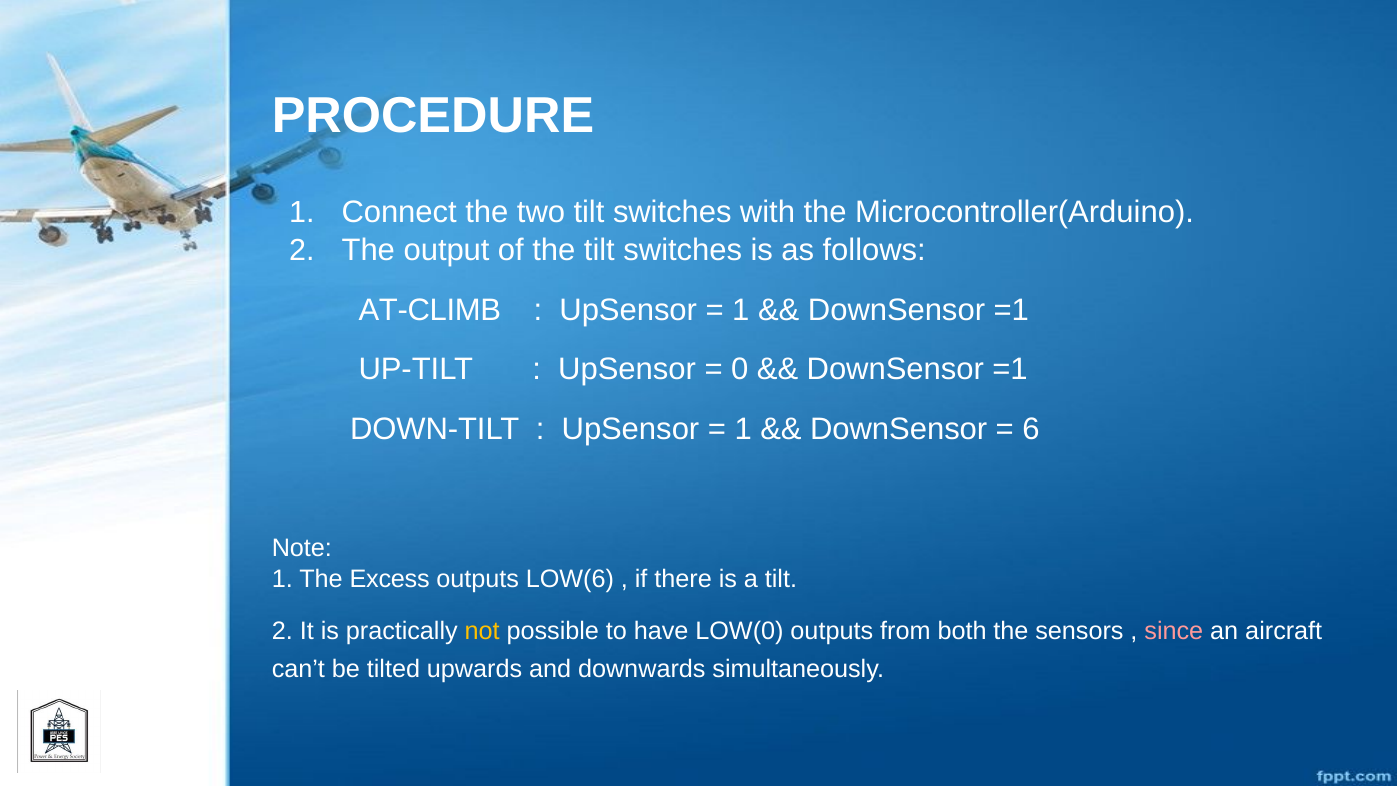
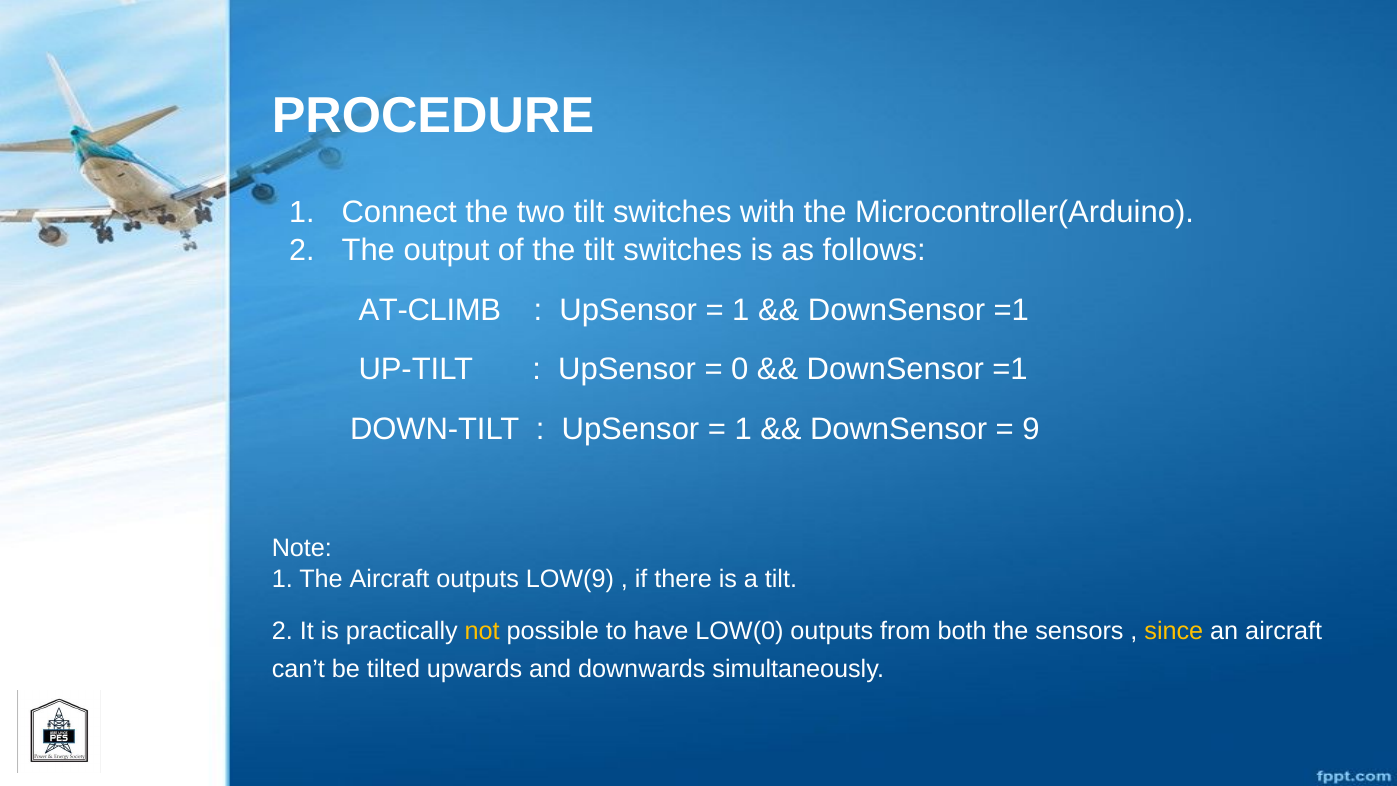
6: 6 -> 9
The Excess: Excess -> Aircraft
LOW(6: LOW(6 -> LOW(9
since colour: pink -> yellow
